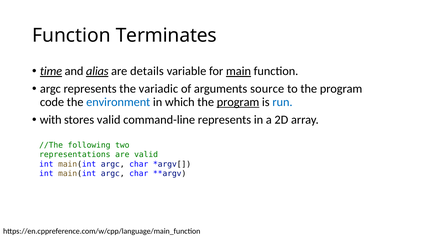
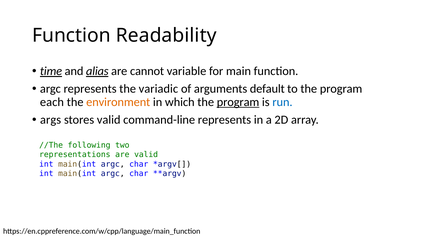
Terminates: Terminates -> Readability
details: details -> cannot
main underline: present -> none
source: source -> default
code: code -> each
environment colour: blue -> orange
with: with -> args
